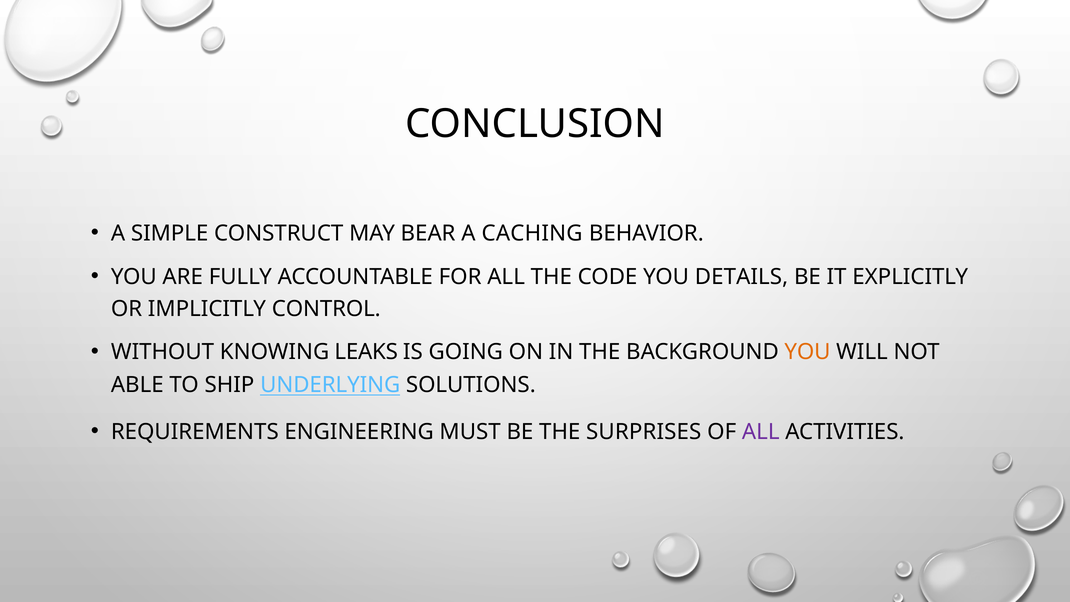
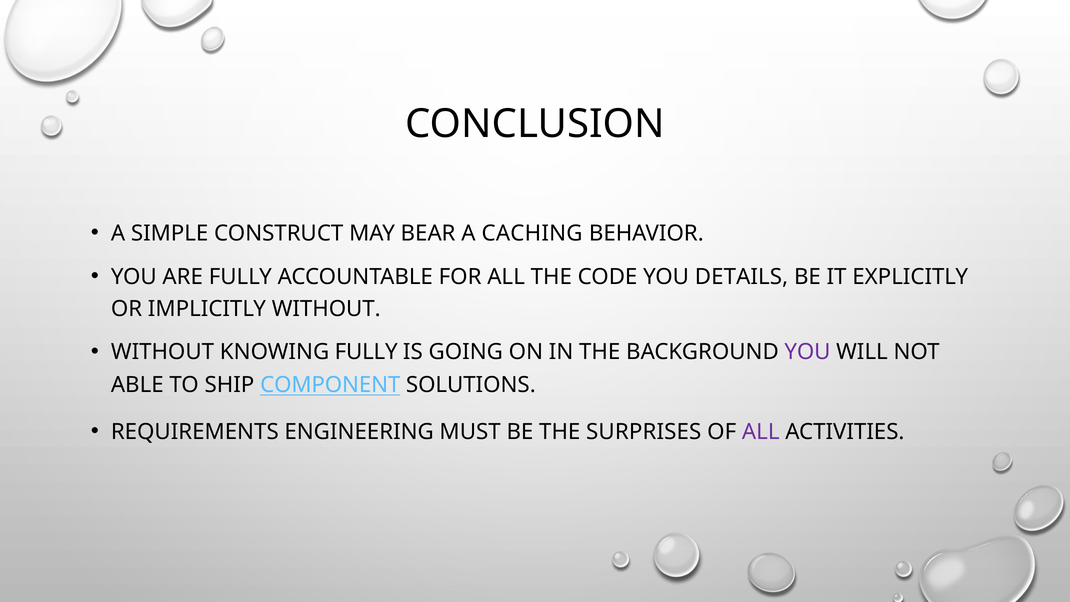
IMPLICITLY CONTROL: CONTROL -> WITHOUT
KNOWING LEAKS: LEAKS -> FULLY
YOU at (807, 352) colour: orange -> purple
UNDERLYING: UNDERLYING -> COMPONENT
